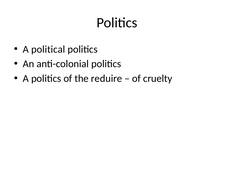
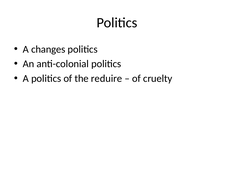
political: political -> changes
